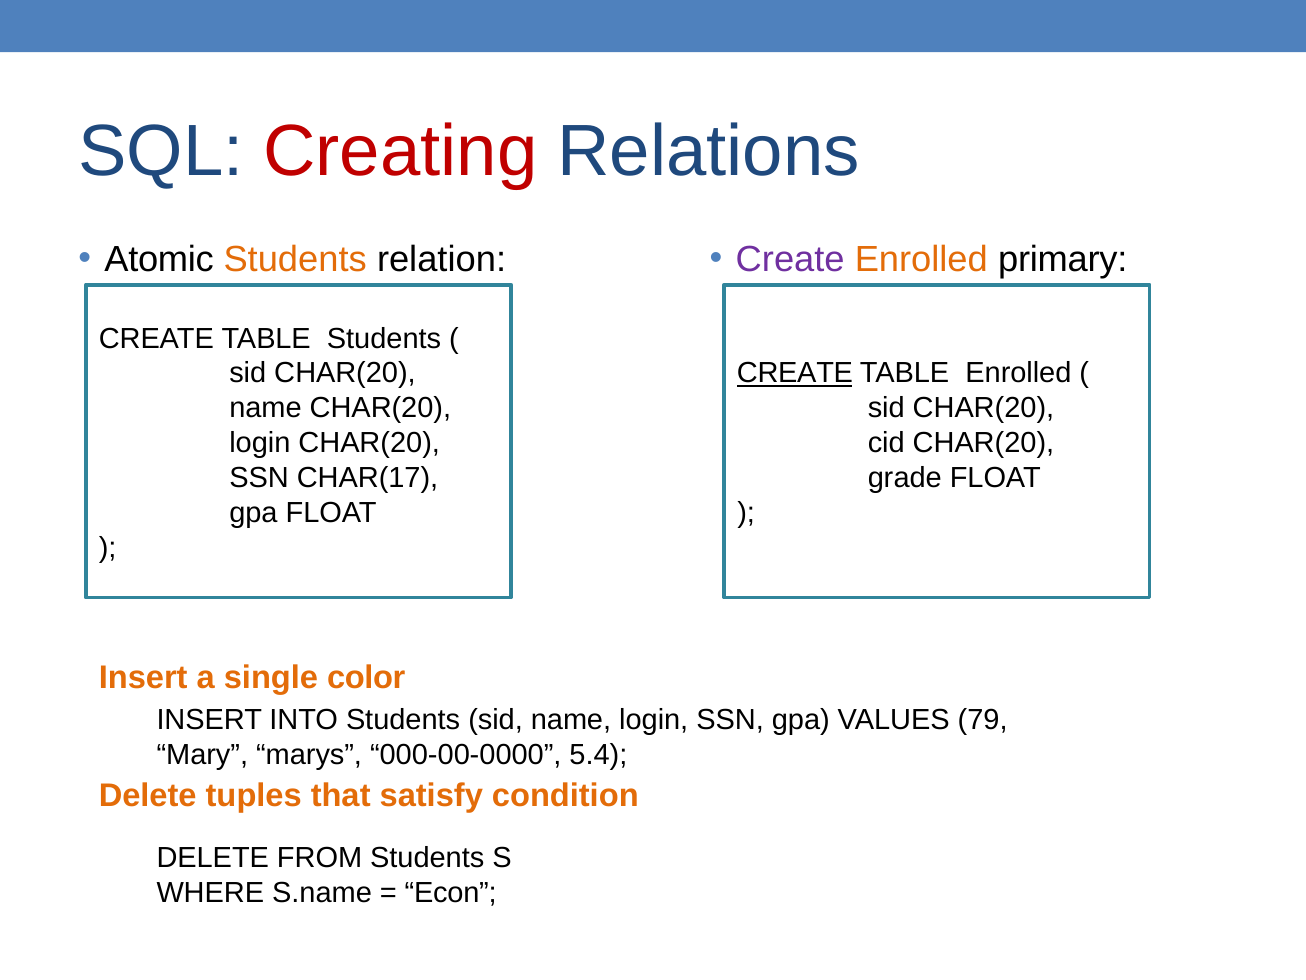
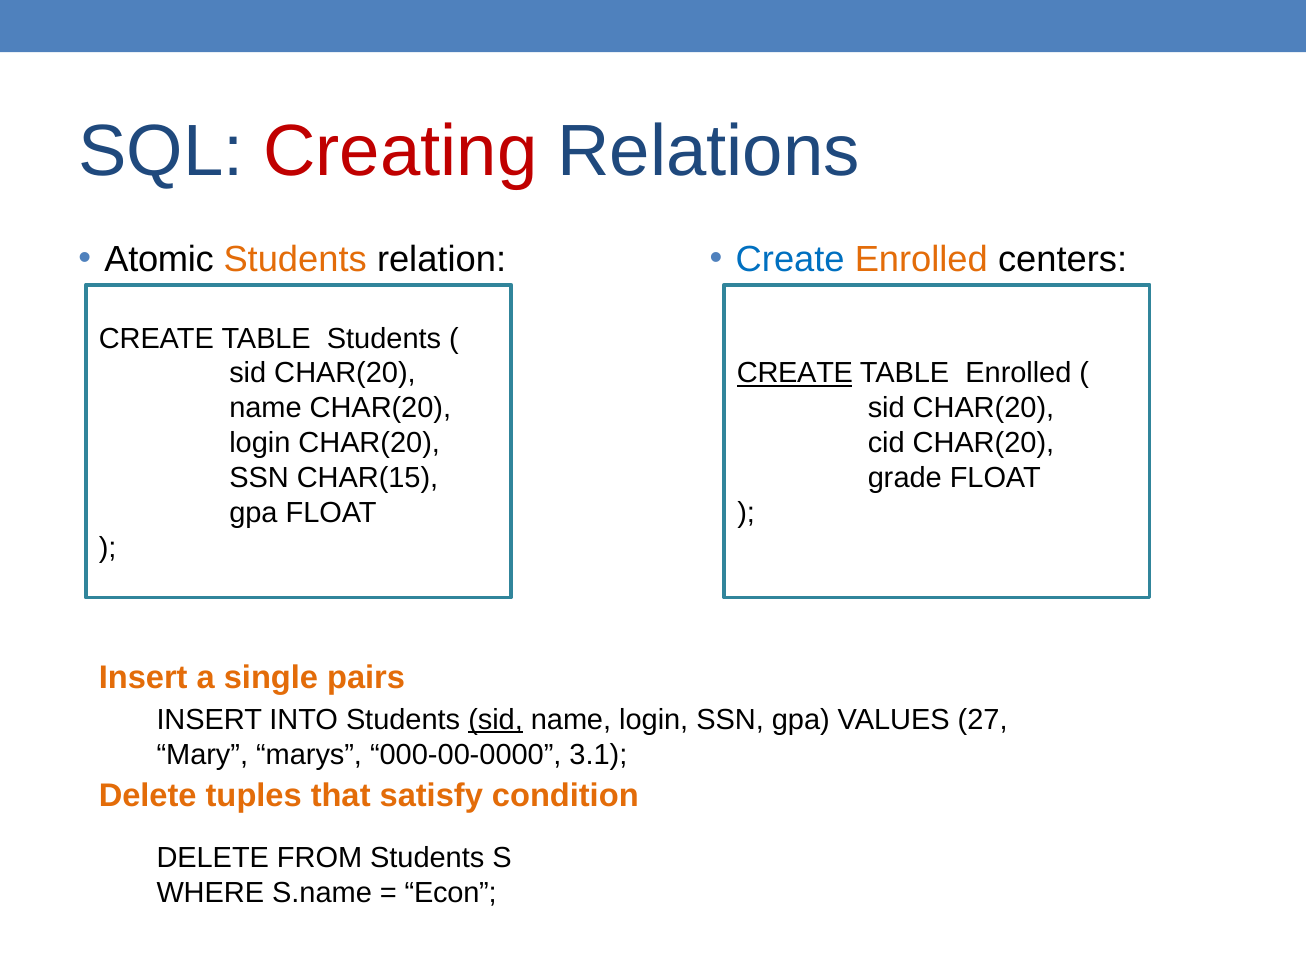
Create at (790, 259) colour: purple -> blue
primary: primary -> centers
CHAR(17: CHAR(17 -> CHAR(15
color: color -> pairs
sid at (496, 719) underline: none -> present
79: 79 -> 27
5.4: 5.4 -> 3.1
